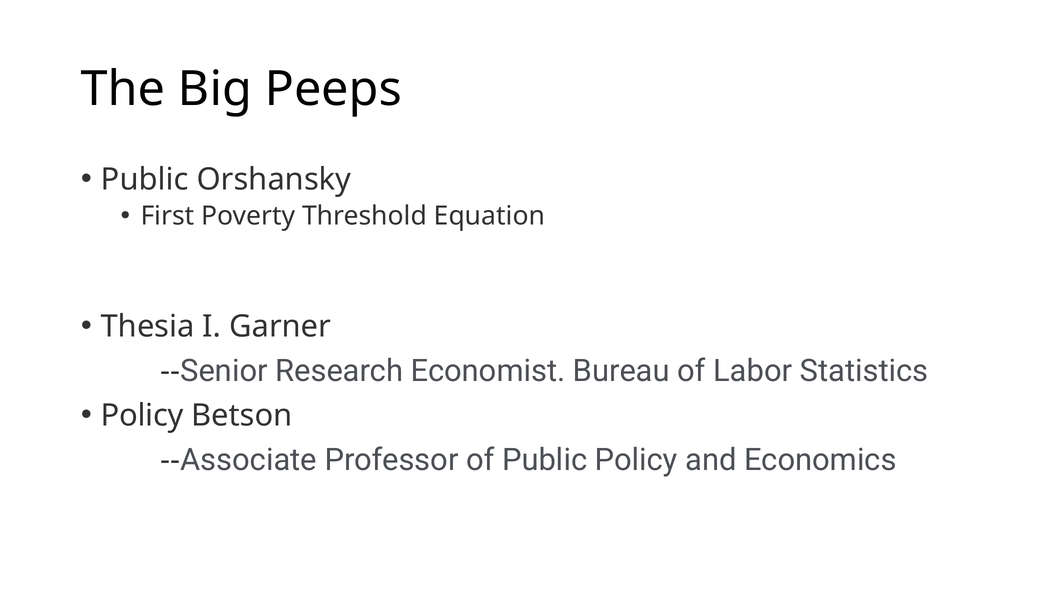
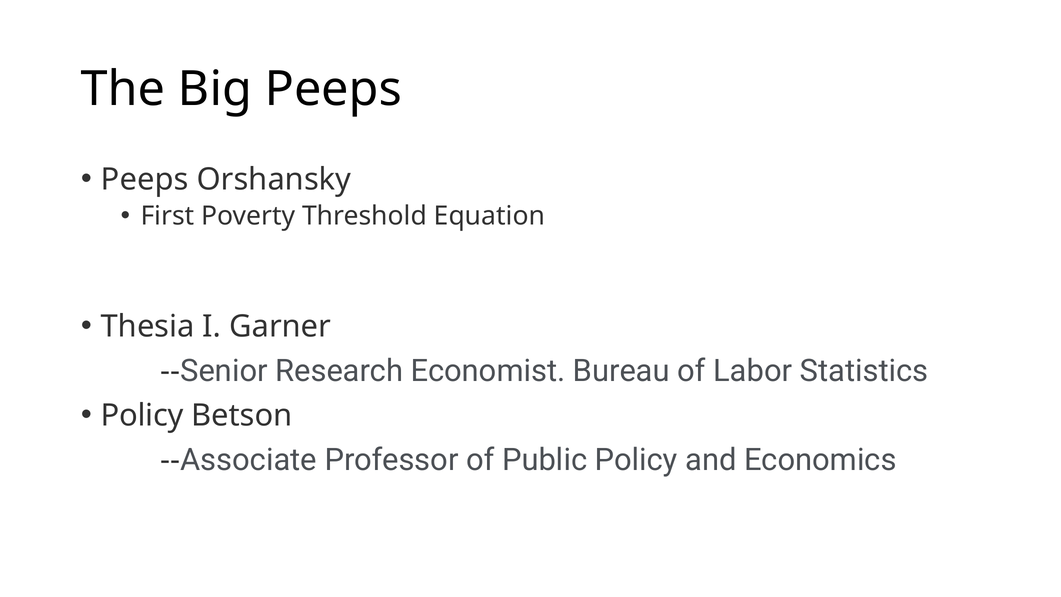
Public at (145, 179): Public -> Peeps
